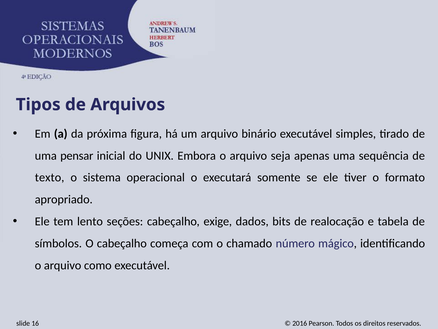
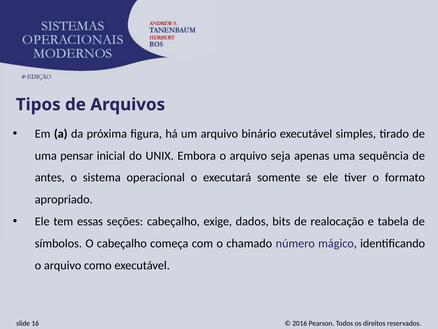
texto: texto -> antes
lento: lento -> essas
